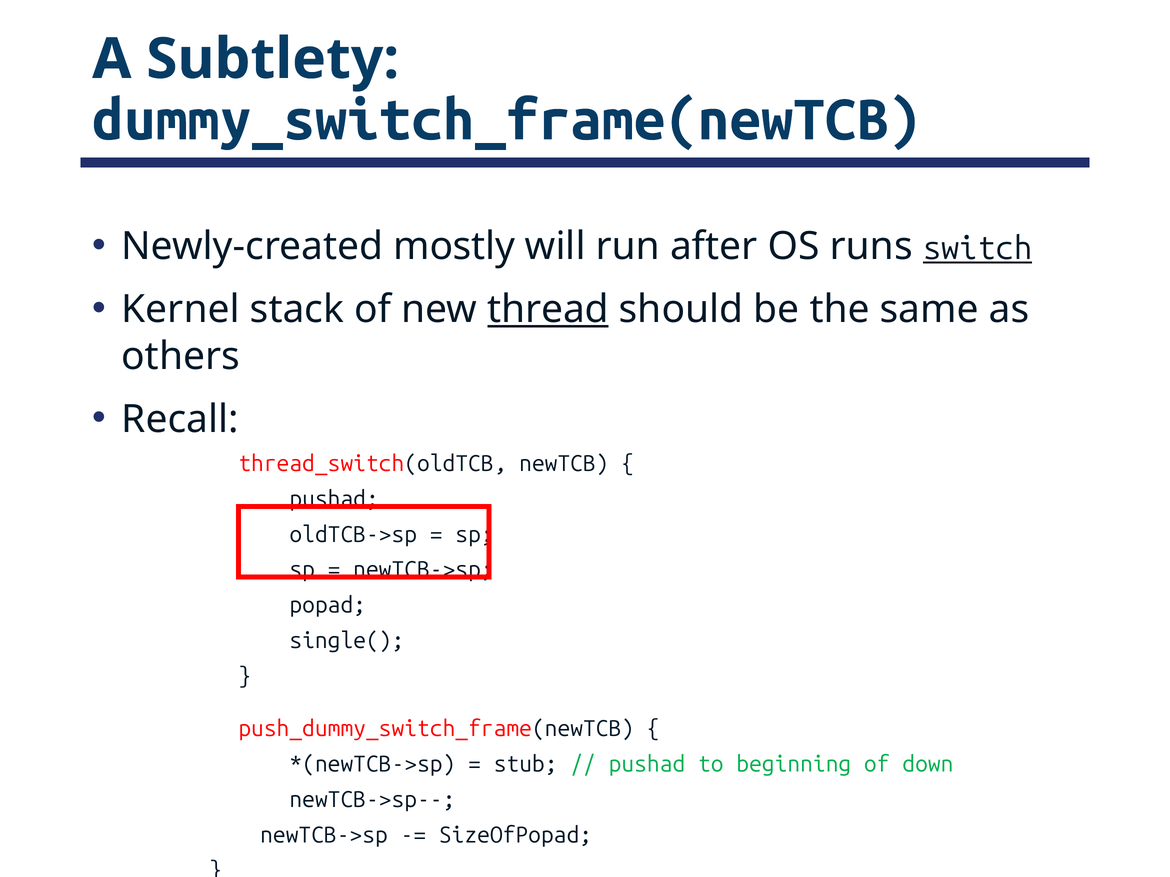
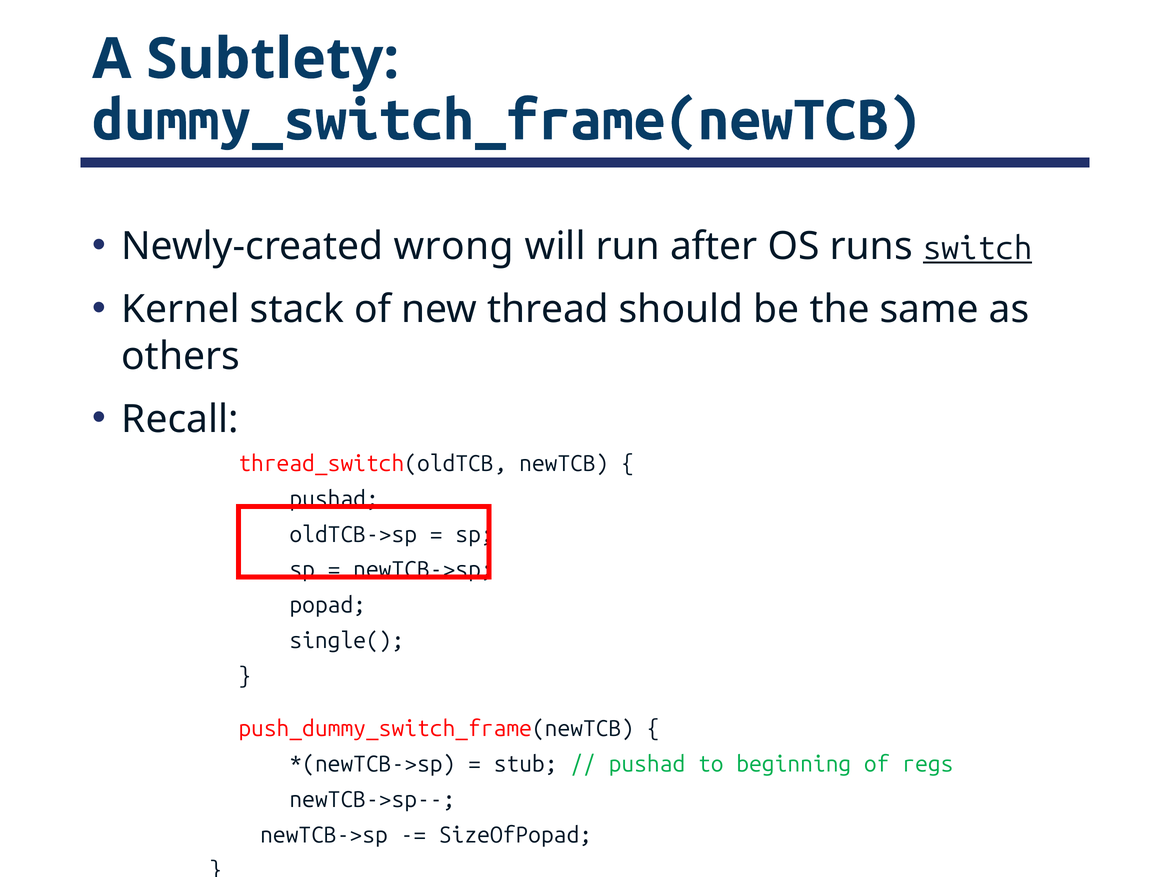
mostly: mostly -> wrong
thread underline: present -> none
down: down -> regs
